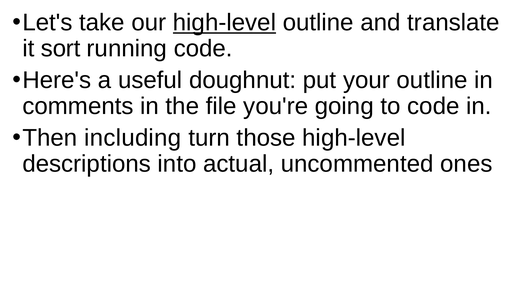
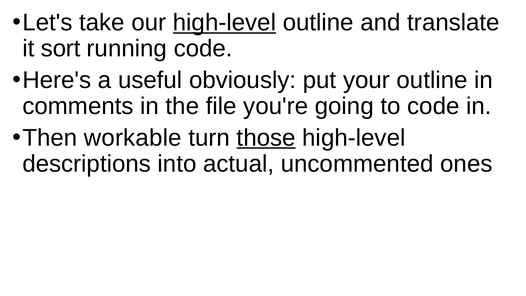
doughnut: doughnut -> obviously
including: including -> workable
those underline: none -> present
